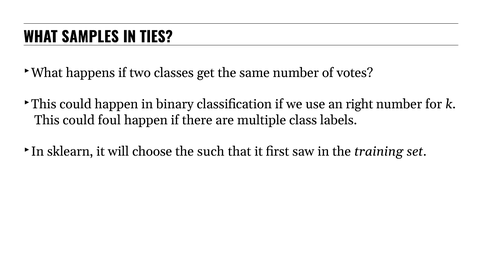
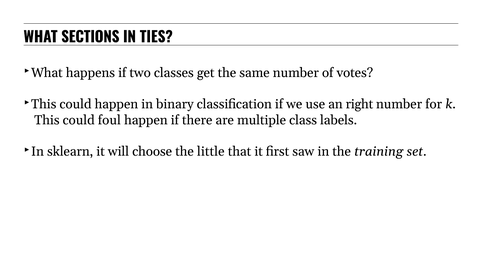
SAMPLES: SAMPLES -> SECTIONS
such: such -> little
